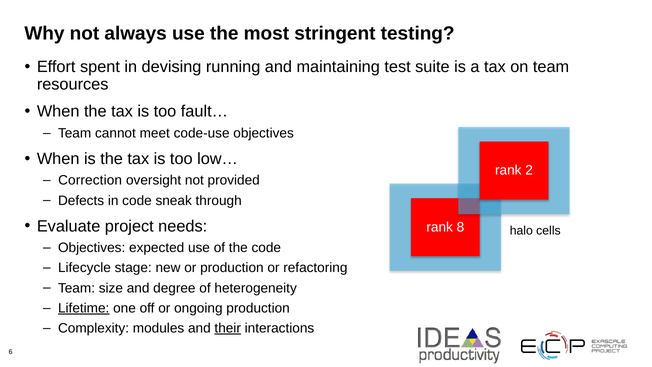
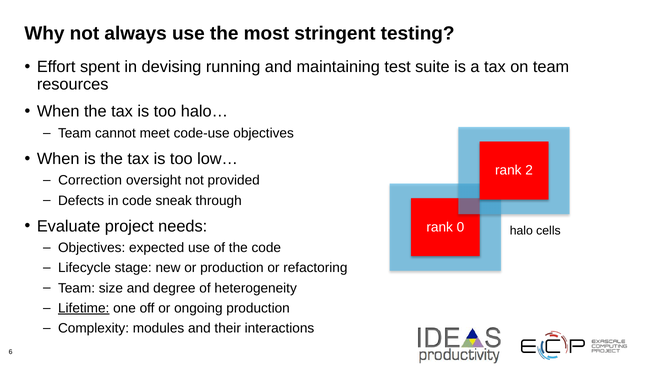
fault…: fault… -> halo…
8: 8 -> 0
their underline: present -> none
